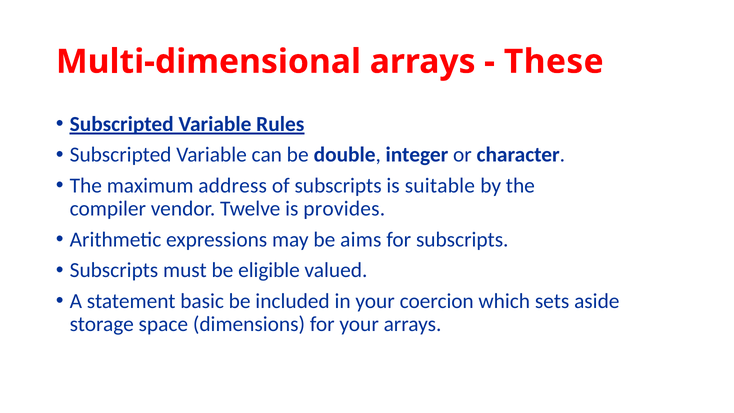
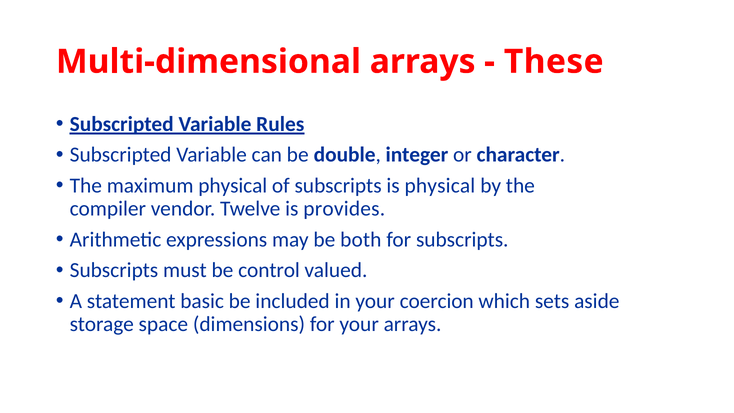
maximum address: address -> physical
is suitable: suitable -> physical
aims: aims -> both
eligible: eligible -> control
